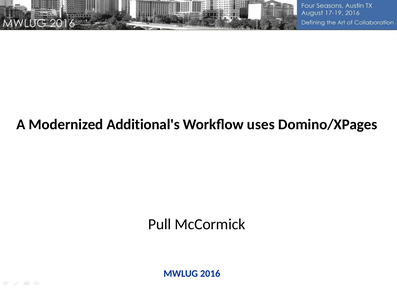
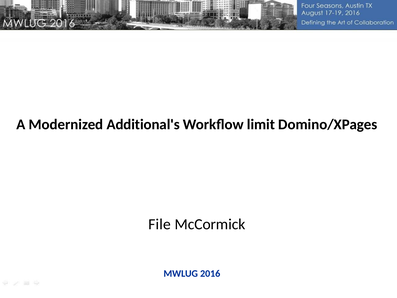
uses: uses -> limit
Pull: Pull -> File
